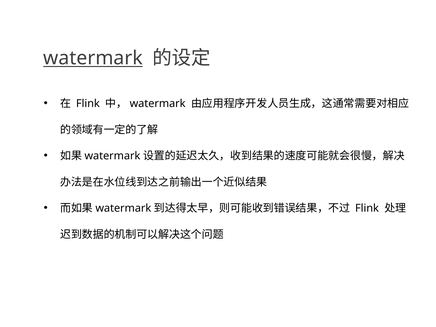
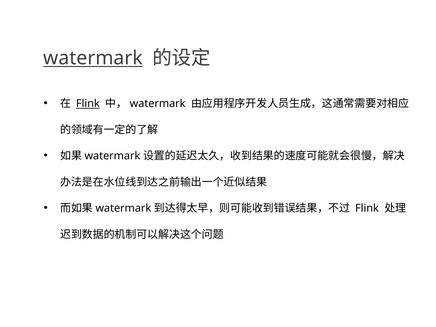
Flink at (88, 104) underline: none -> present
